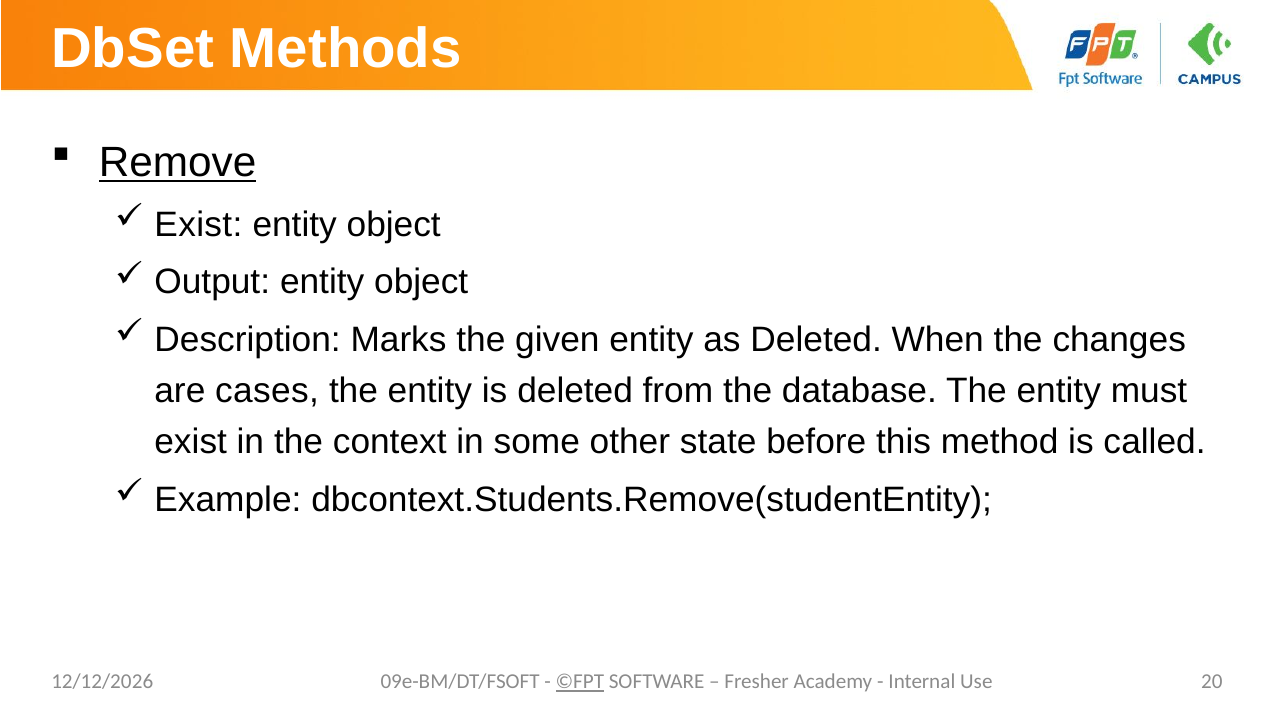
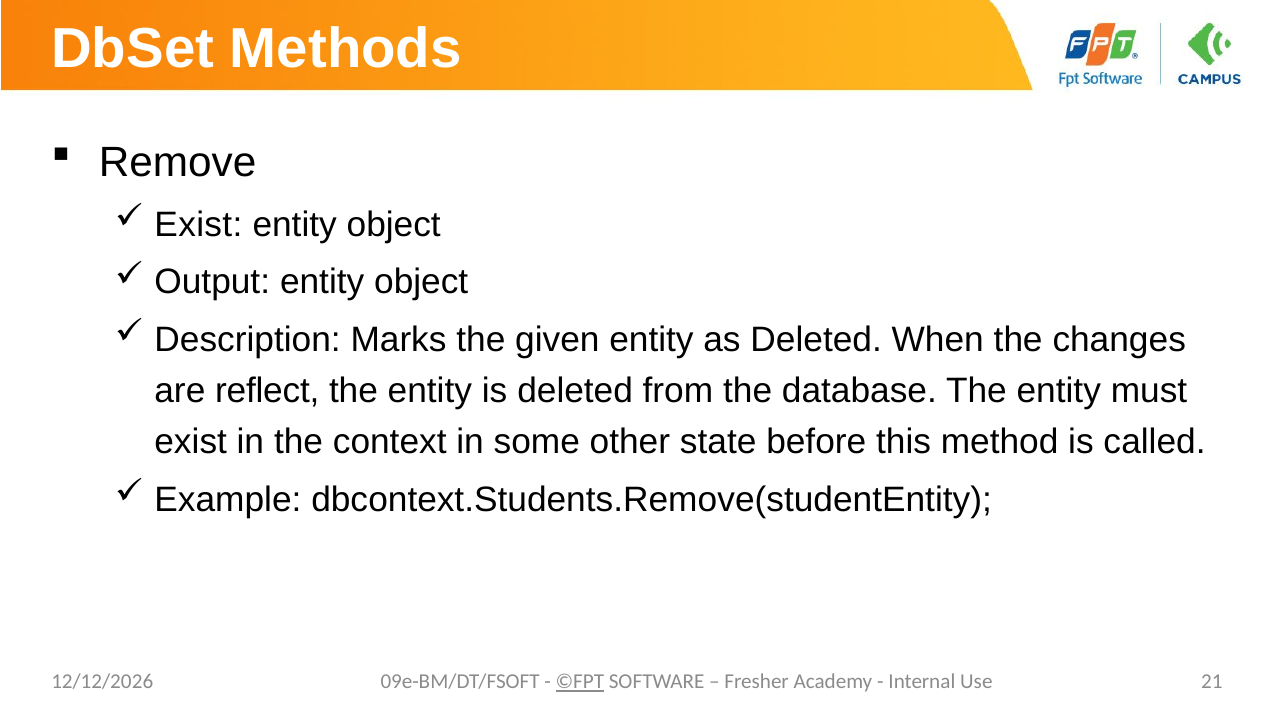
Remove underline: present -> none
cases: cases -> reflect
20: 20 -> 21
